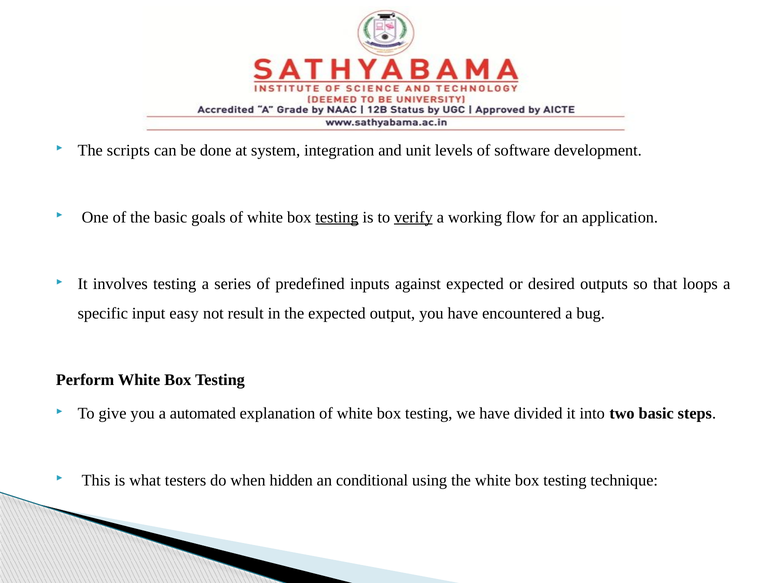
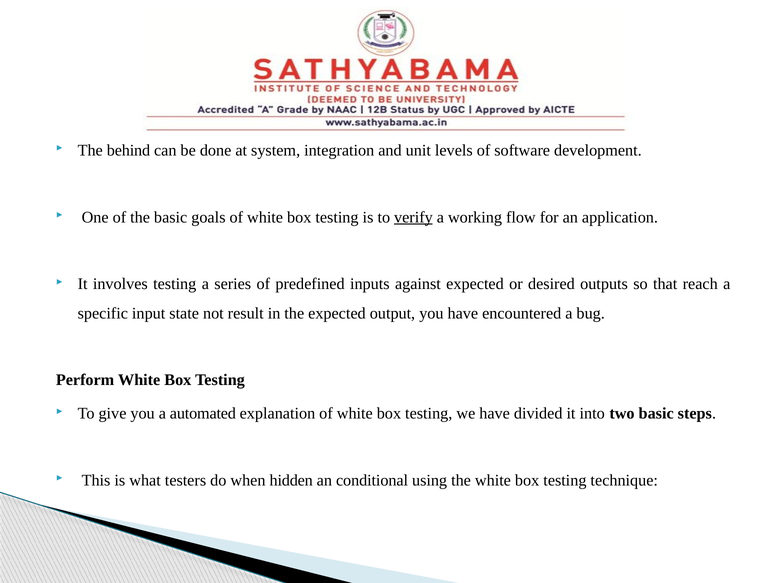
scripts: scripts -> behind
testing at (337, 217) underline: present -> none
loops: loops -> reach
easy: easy -> state
